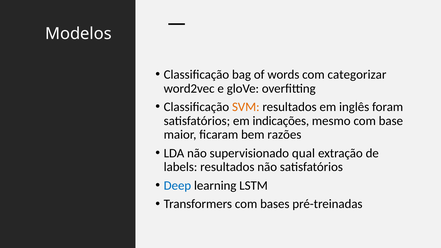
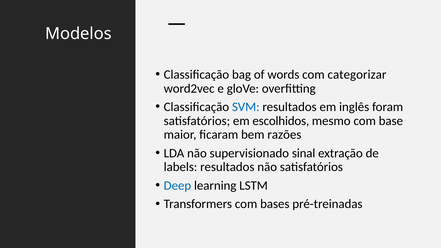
SVM colour: orange -> blue
indicações: indicações -> escolhidos
qual: qual -> sinal
